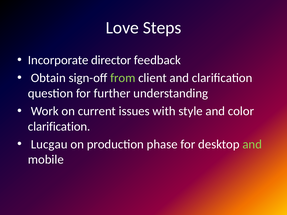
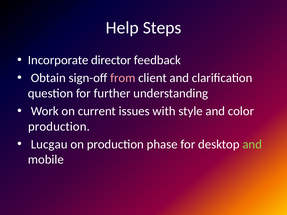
Love: Love -> Help
from colour: light green -> pink
clarification at (59, 127): clarification -> production
